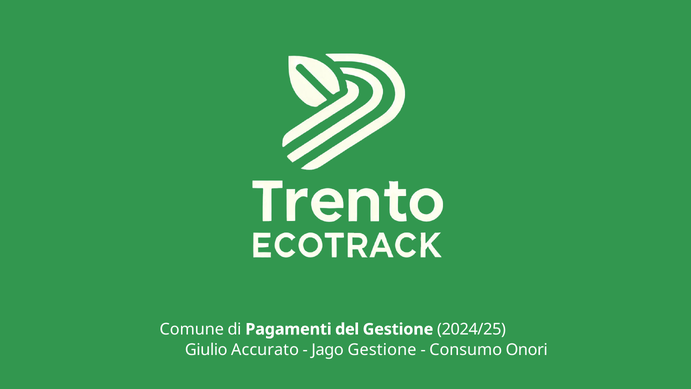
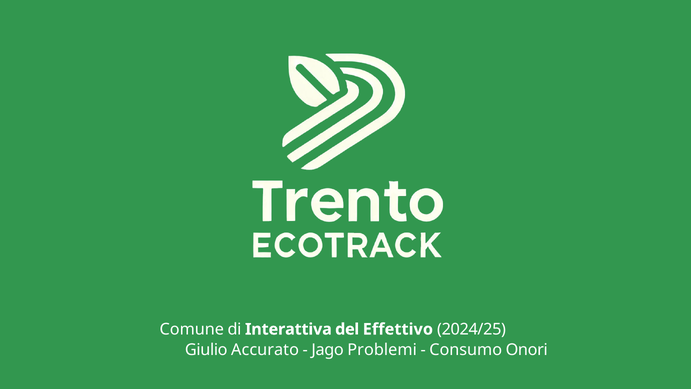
Pagamenti: Pagamenti -> Interattiva
del Gestione: Gestione -> Effettivo
Jago Gestione: Gestione -> Problemi
